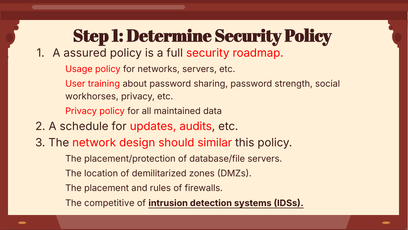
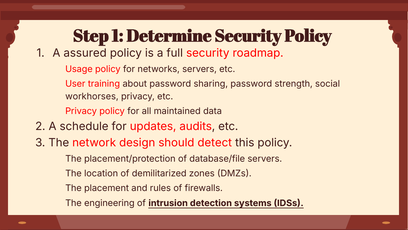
similar: similar -> detect
competitive: competitive -> engineering
